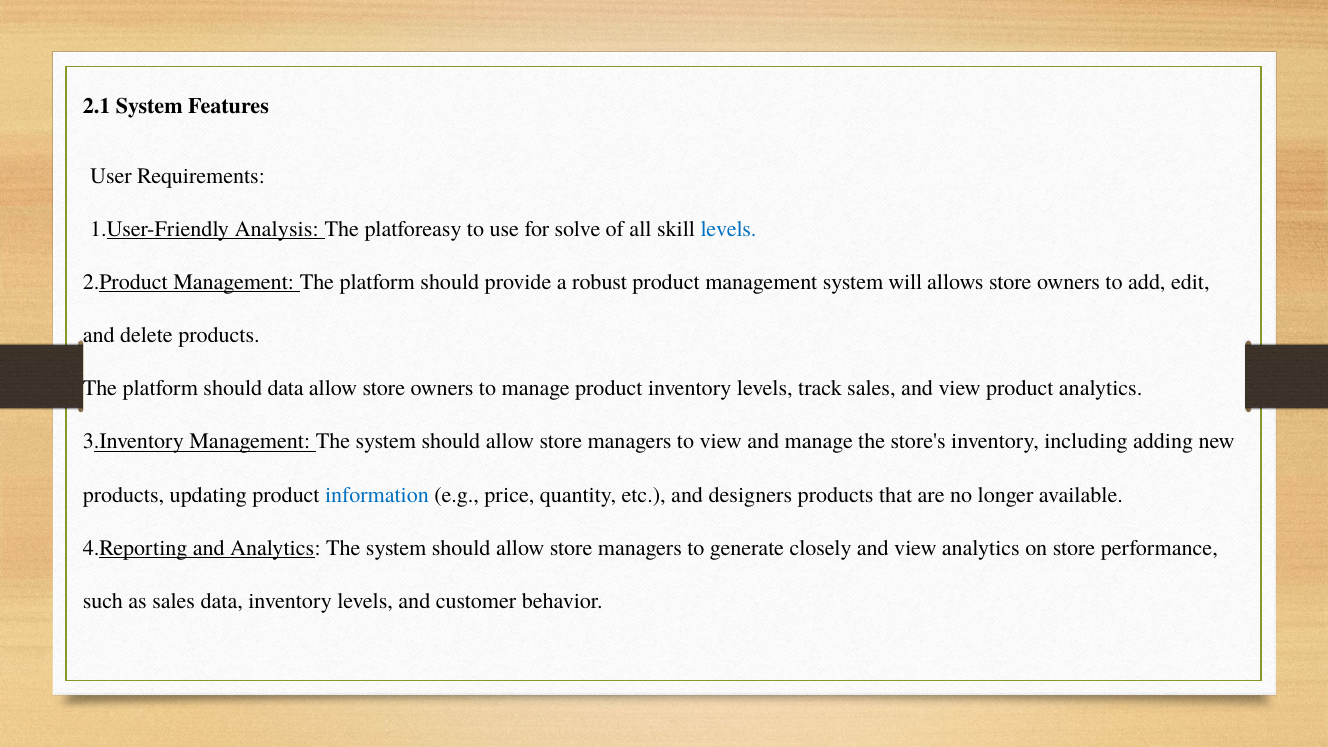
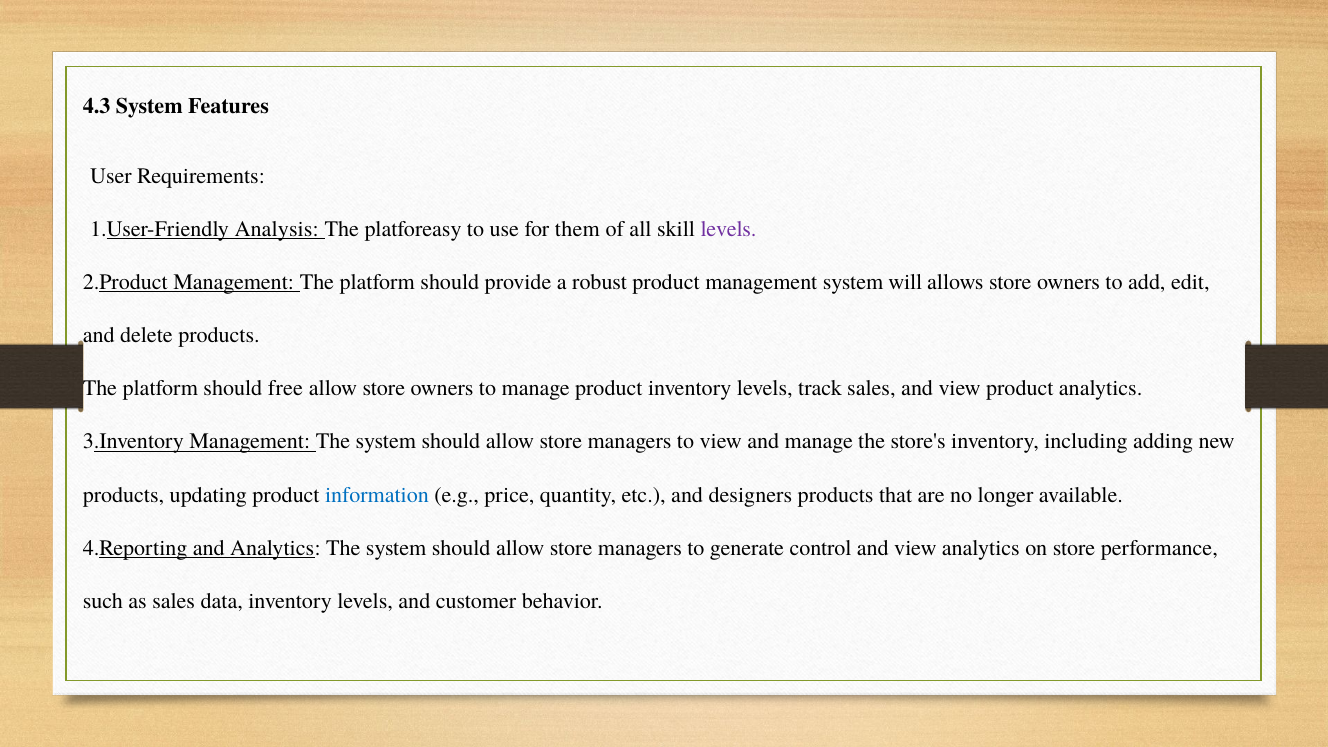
2.1: 2.1 -> 4.3
solve: solve -> them
levels at (728, 229) colour: blue -> purple
should data: data -> free
closely: closely -> control
